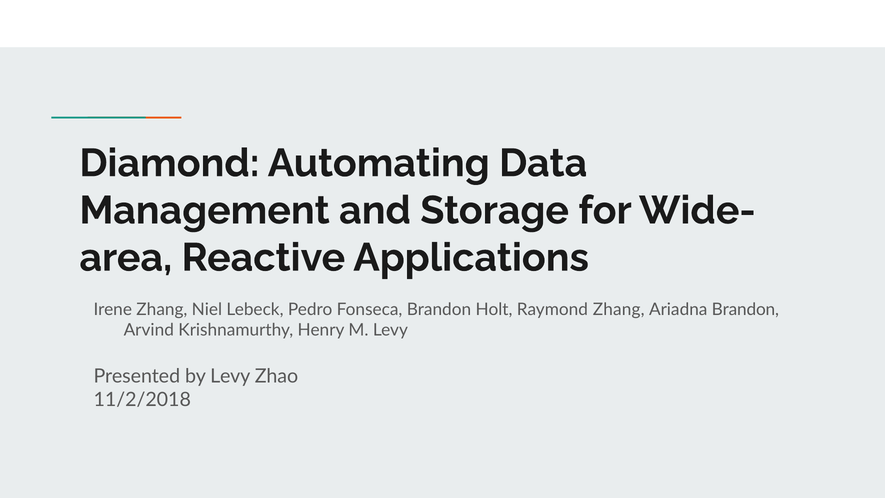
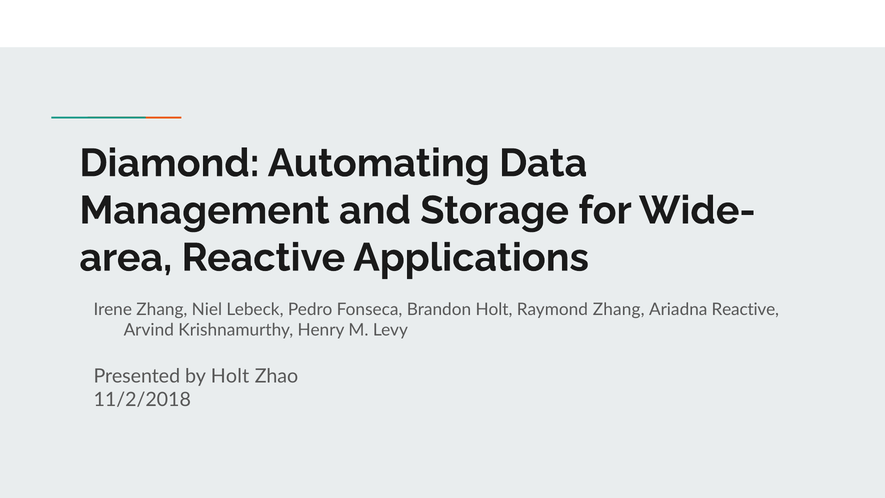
Ariadna Brandon: Brandon -> Reactive
by Levy: Levy -> Holt
